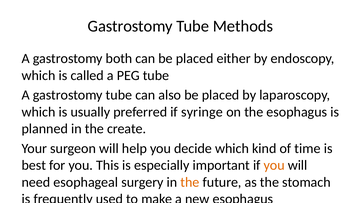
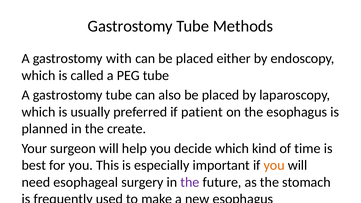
both: both -> with
syringe: syringe -> patient
the at (190, 182) colour: orange -> purple
